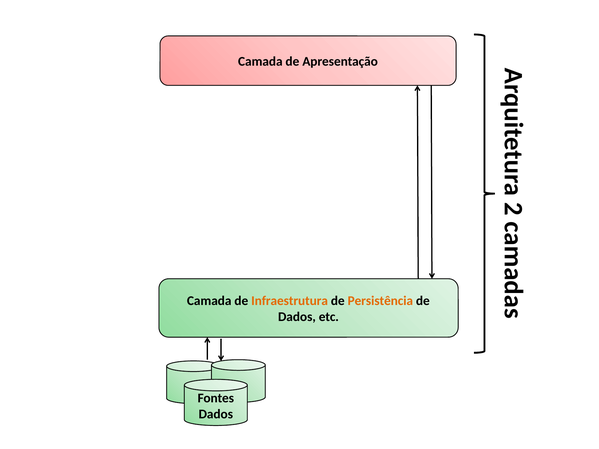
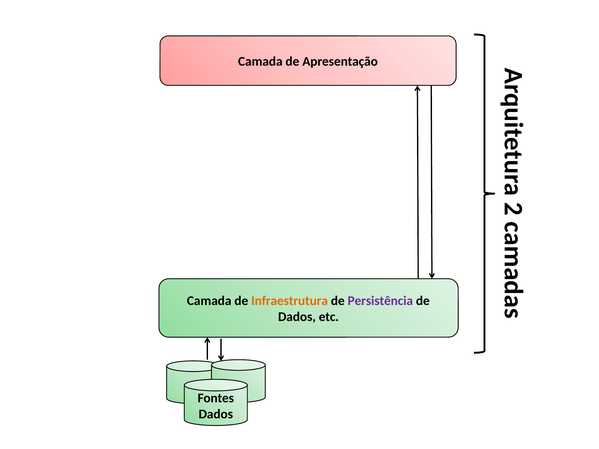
Persistência colour: orange -> purple
